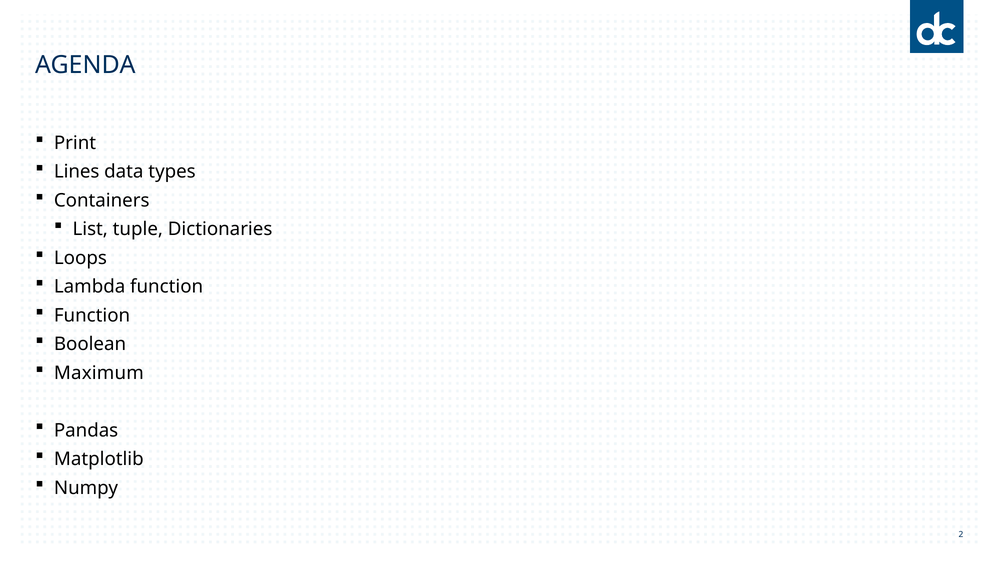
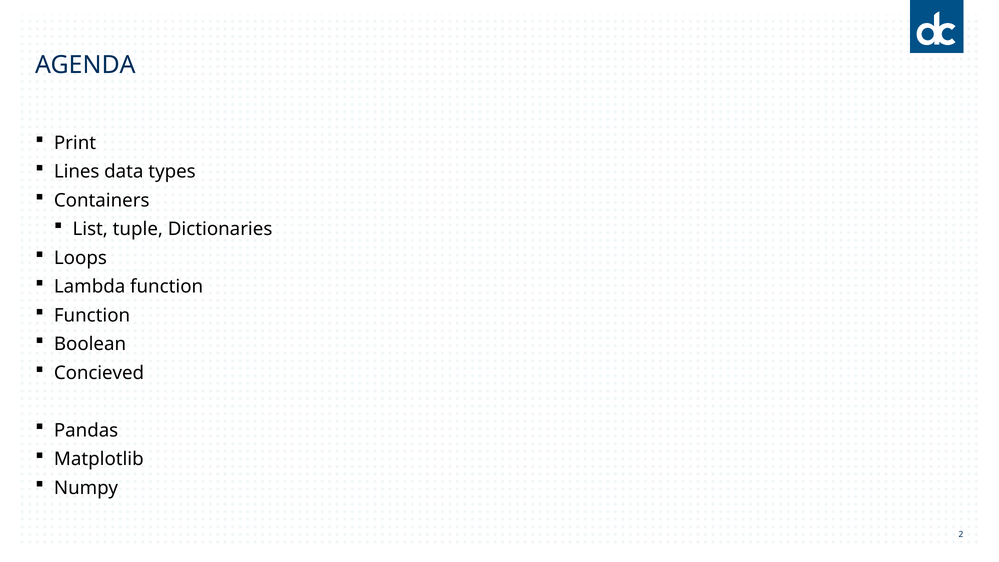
Maximum: Maximum -> Concieved
